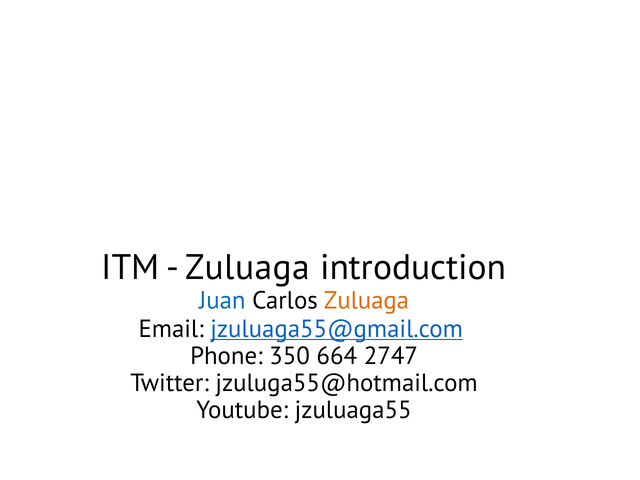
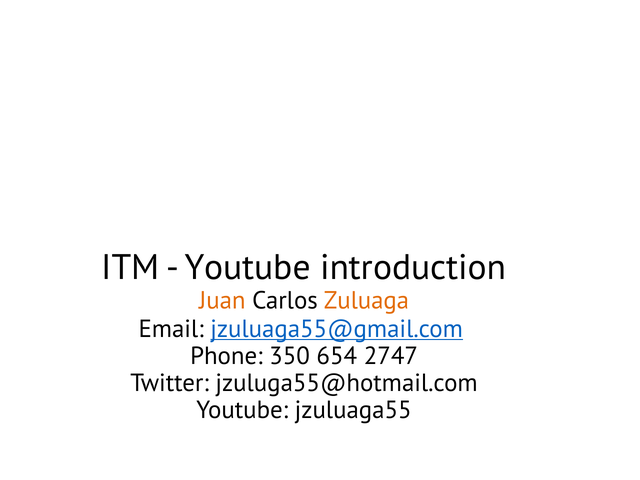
Zuluaga at (247, 268): Zuluaga -> Youtube
Juan colour: blue -> orange
664: 664 -> 654
